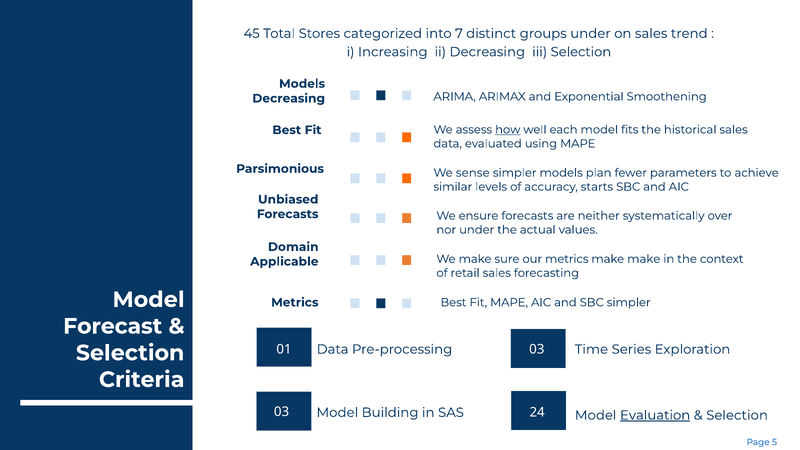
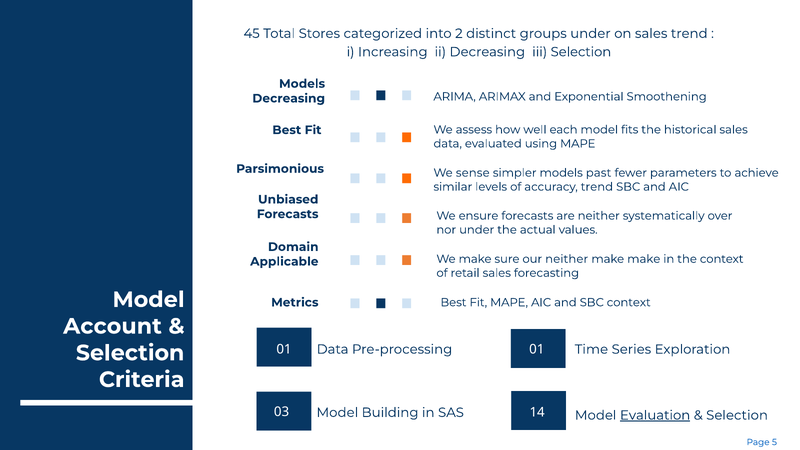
7: 7 -> 2
how underline: present -> none
plan: plan -> past
accuracy starts: starts -> trend
our metrics: metrics -> neither
SBC simpler: simpler -> context
Forecast: Forecast -> Account
01 03: 03 -> 01
24: 24 -> 14
